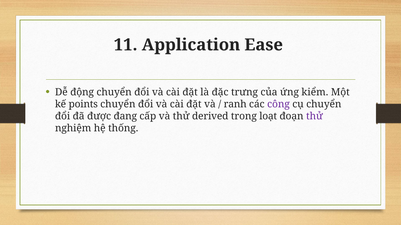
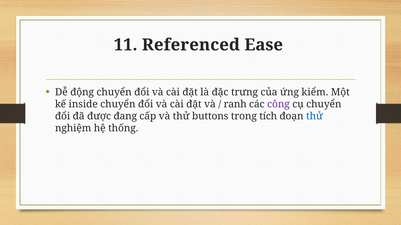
Application: Application -> Referenced
points: points -> inside
derived: derived -> buttons
loạt: loạt -> tích
thử at (314, 116) colour: purple -> blue
